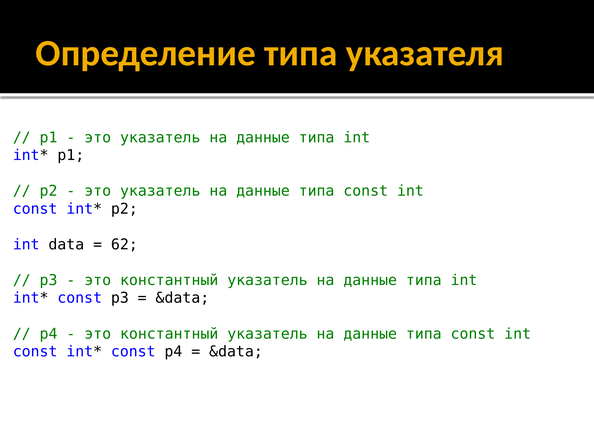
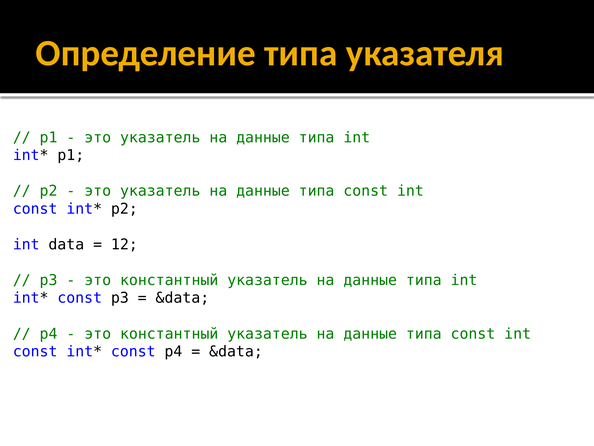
62: 62 -> 12
